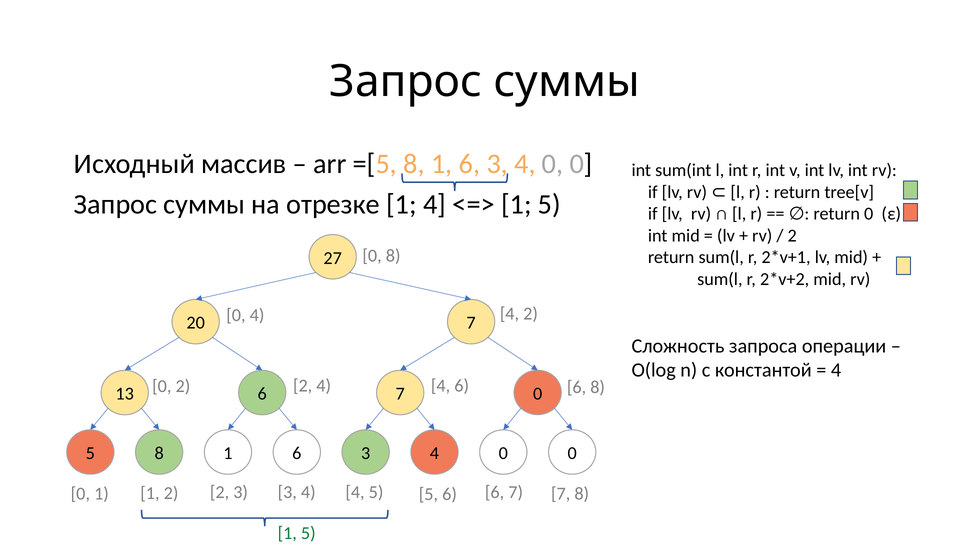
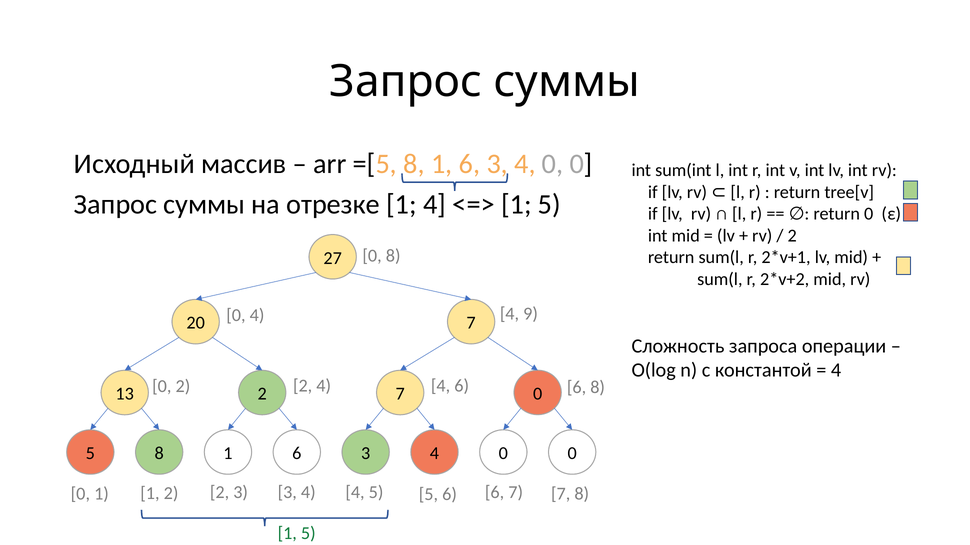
4 2: 2 -> 9
13 6: 6 -> 2
